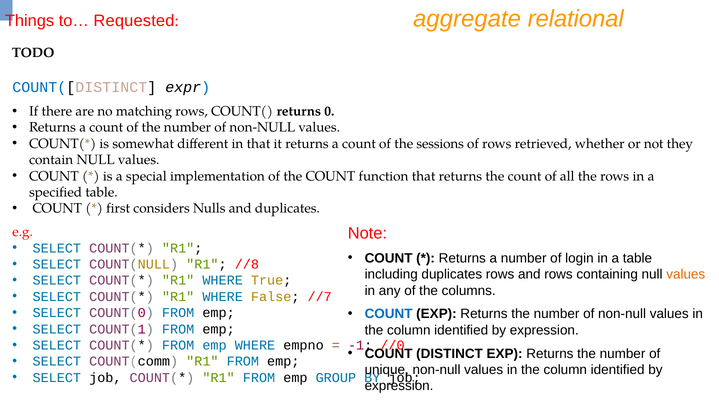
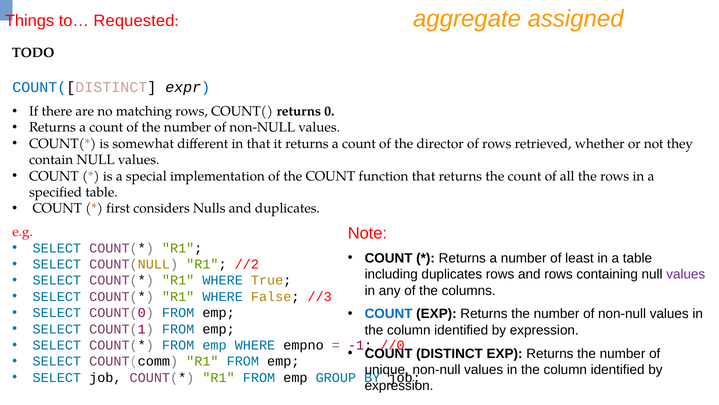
relational: relational -> assigned
sessions: sessions -> director
login: login -> least
//8: //8 -> //2
values at (686, 274) colour: orange -> purple
//7: //7 -> //3
